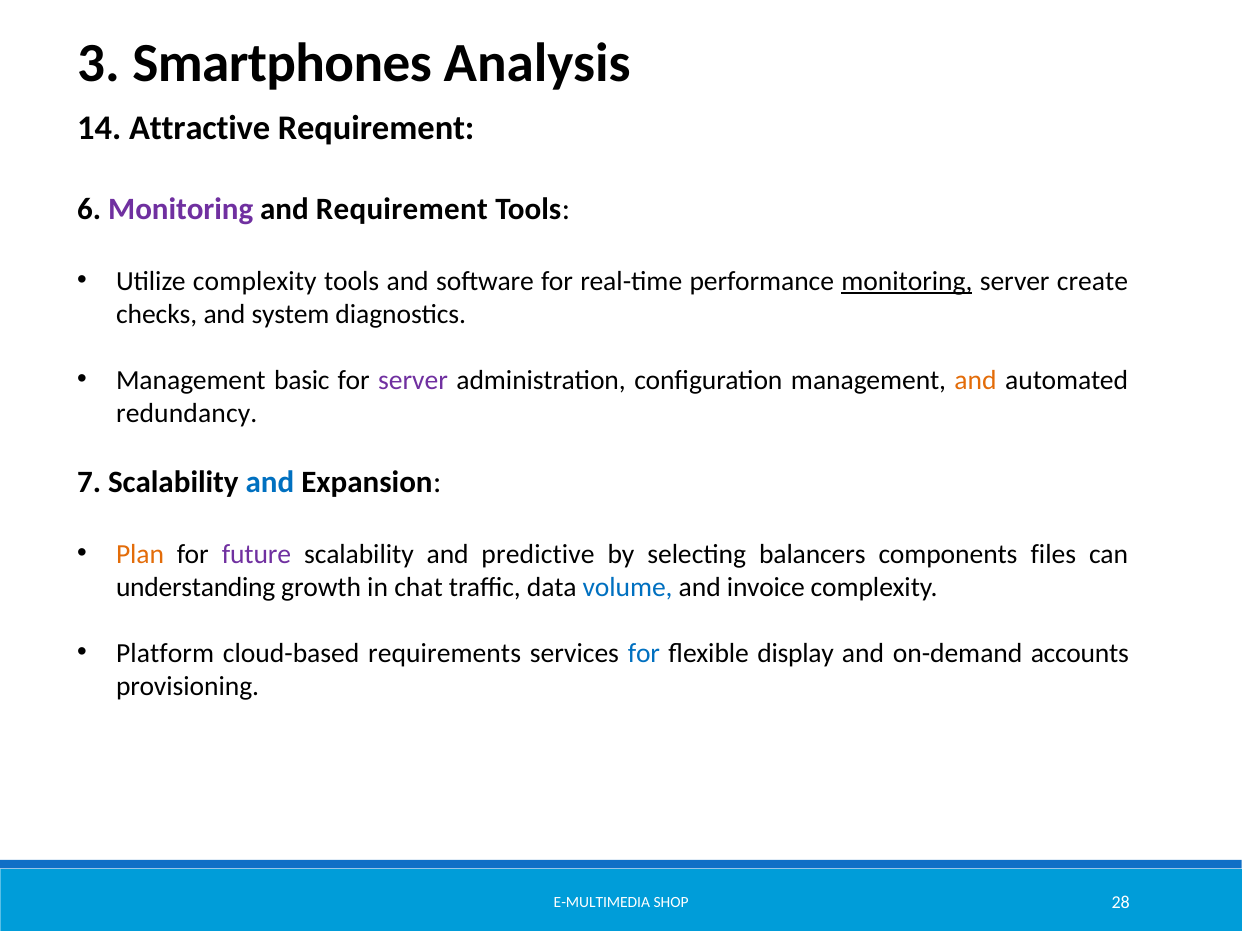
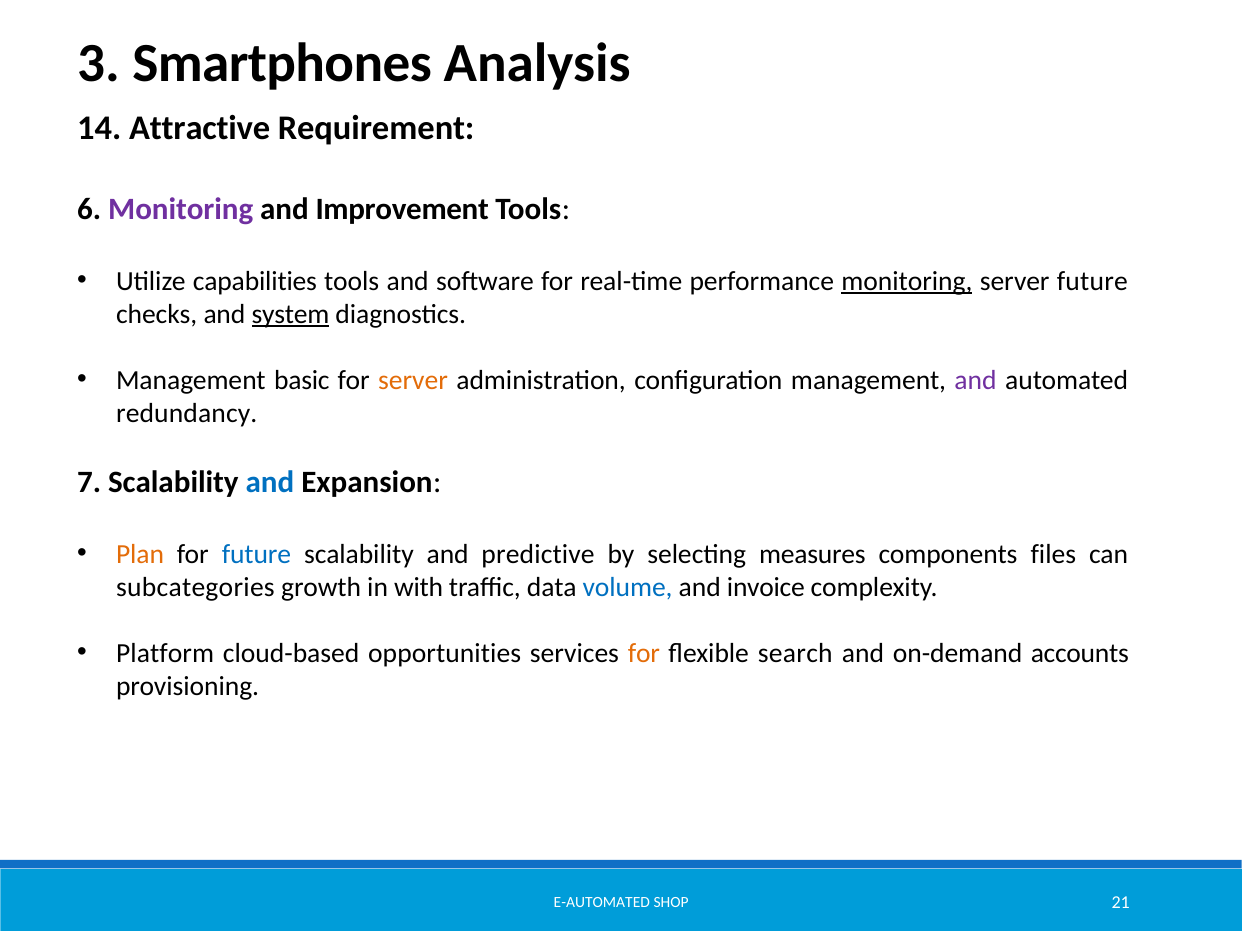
and Requirement: Requirement -> Improvement
Utilize complexity: complexity -> capabilities
server create: create -> future
system underline: none -> present
server at (413, 381) colour: purple -> orange
and at (976, 381) colour: orange -> purple
future at (256, 554) colour: purple -> blue
balancers: balancers -> measures
understanding: understanding -> subcategories
chat: chat -> with
requirements: requirements -> opportunities
for at (644, 654) colour: blue -> orange
display: display -> search
E-MULTIMEDIA: E-MULTIMEDIA -> E-AUTOMATED
28: 28 -> 21
